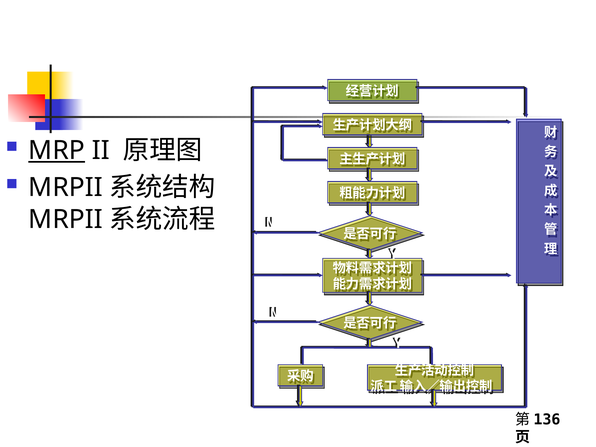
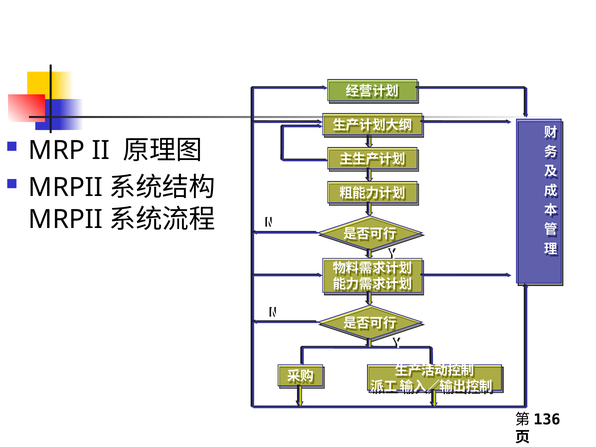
MRP underline: present -> none
